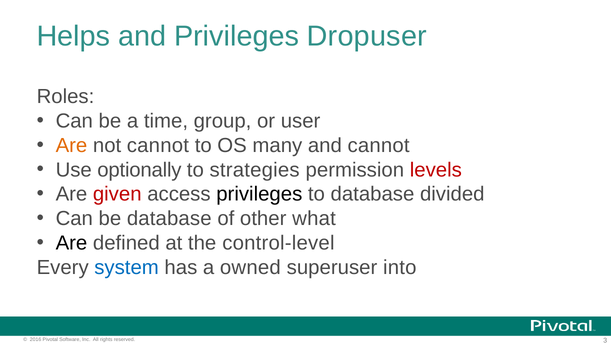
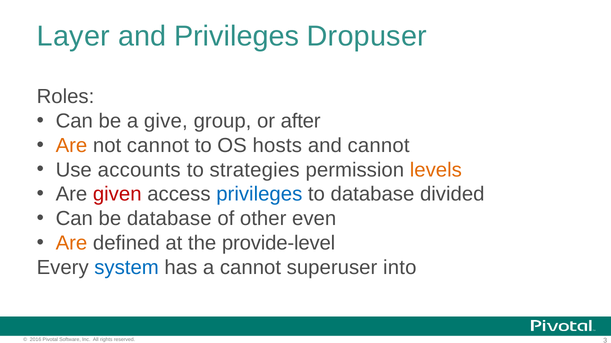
Helps: Helps -> Layer
time: time -> give
user: user -> after
many: many -> hosts
optionally: optionally -> accounts
levels colour: red -> orange
privileges at (259, 195) colour: black -> blue
what: what -> even
Are at (71, 244) colour: black -> orange
control-level: control-level -> provide-level
a owned: owned -> cannot
